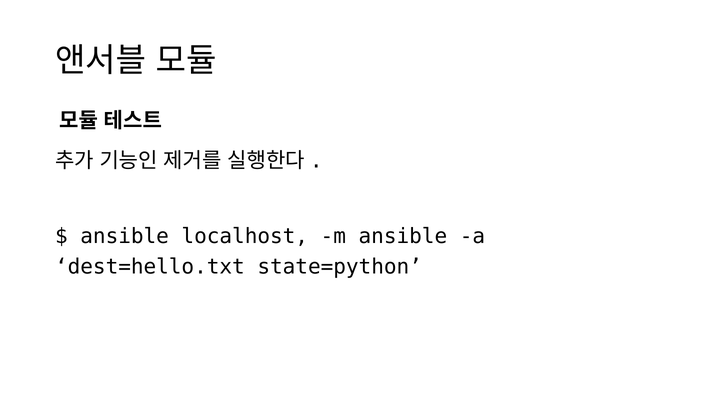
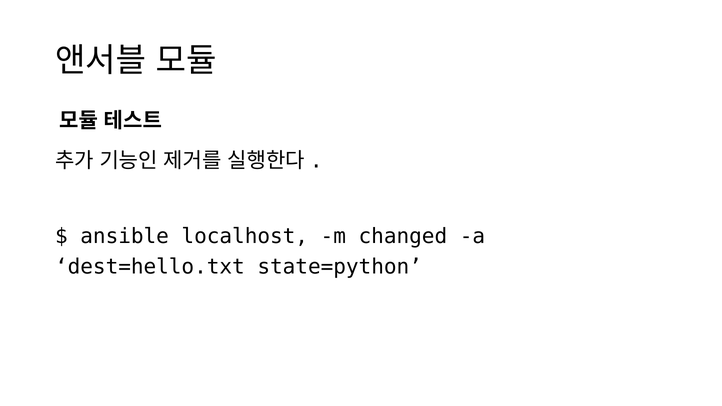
m ansible: ansible -> changed
